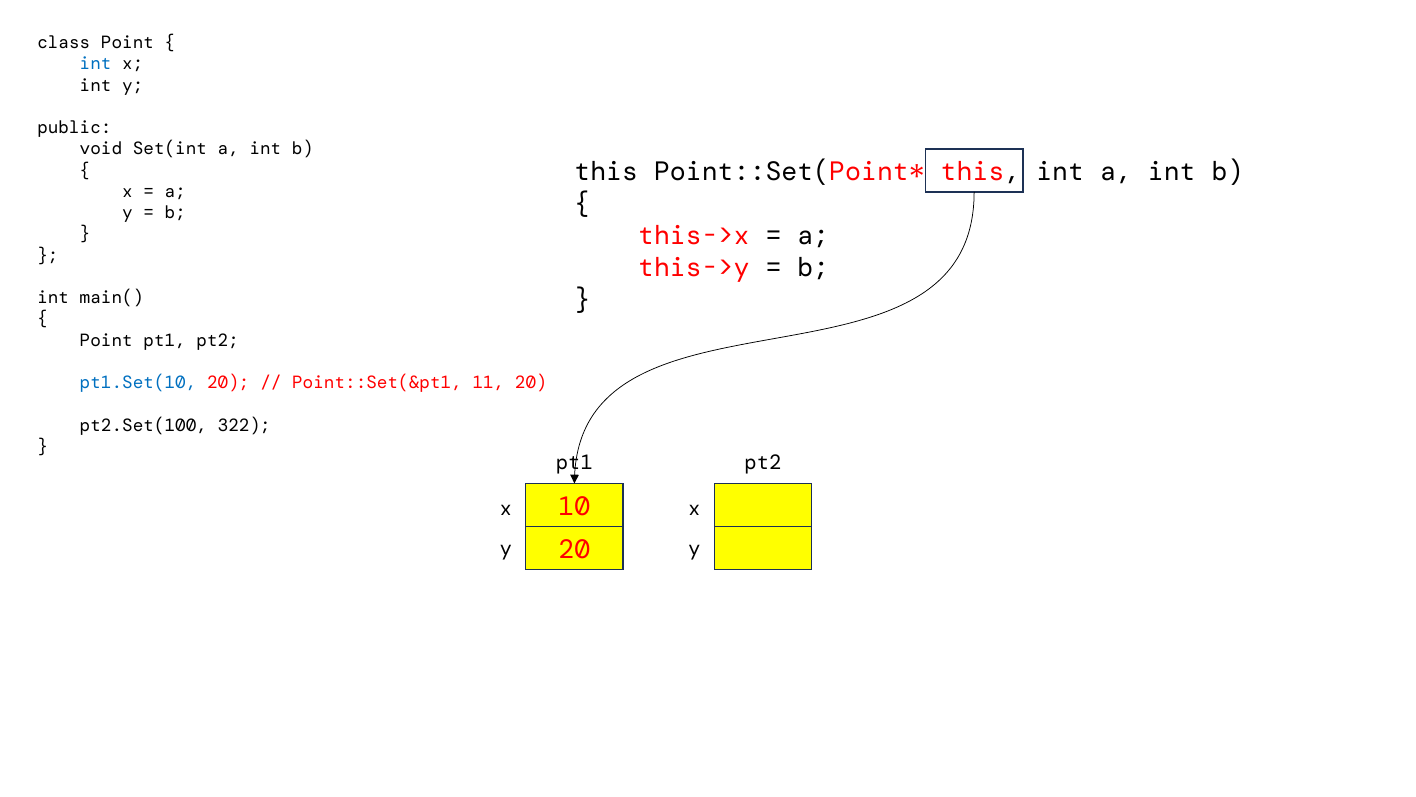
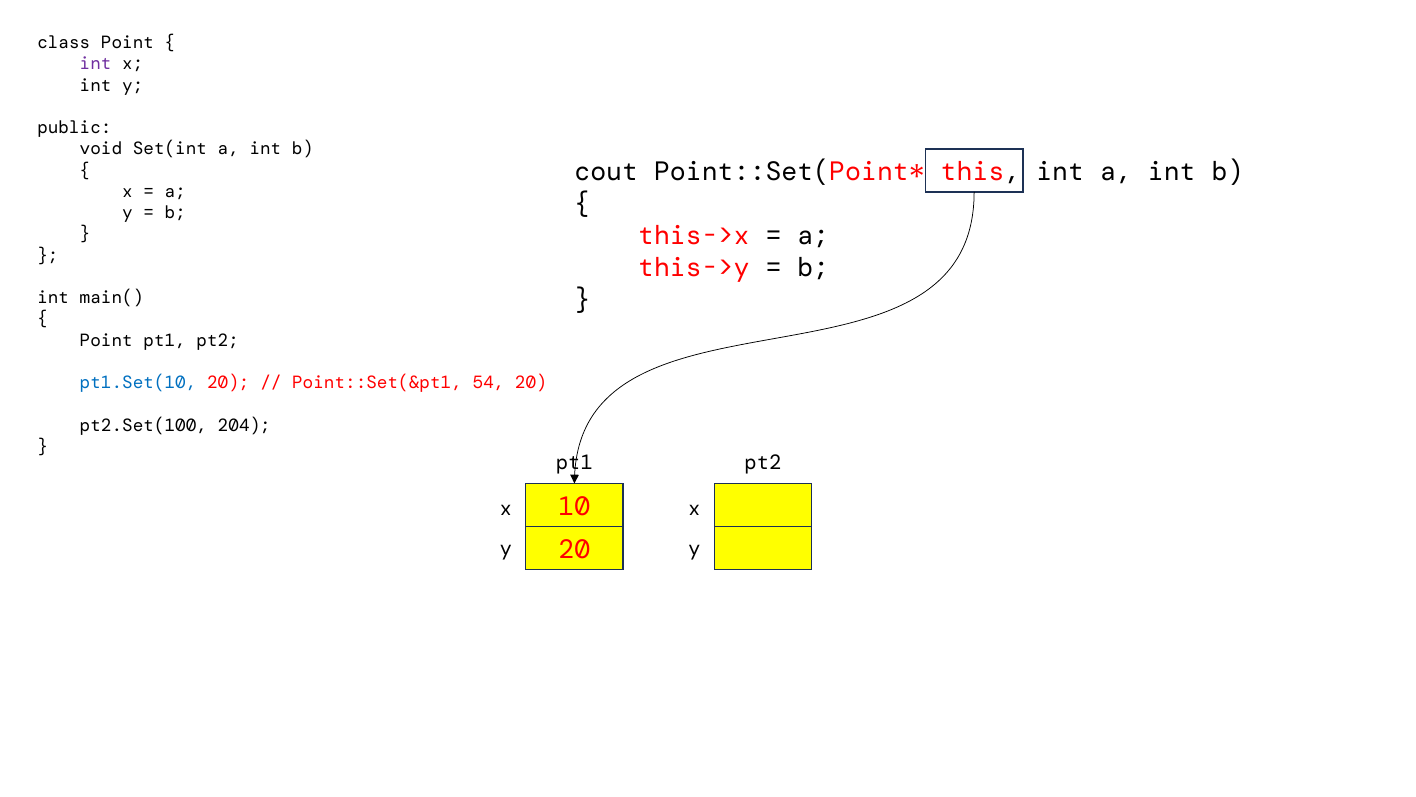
int at (96, 64) colour: blue -> purple
this at (606, 172): this -> cout
11: 11 -> 54
322: 322 -> 204
